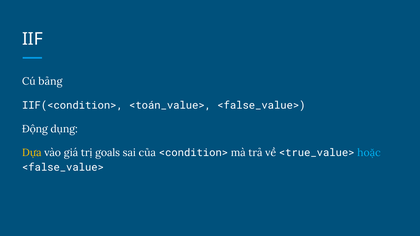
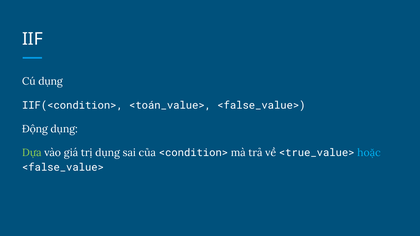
Cú bảng: bảng -> dụng
Dựa colour: yellow -> light green
trị goals: goals -> dụng
